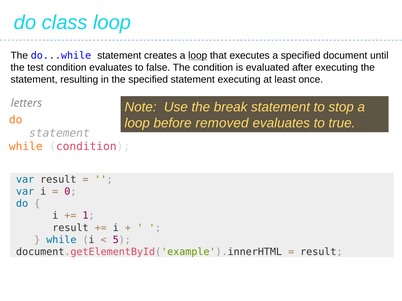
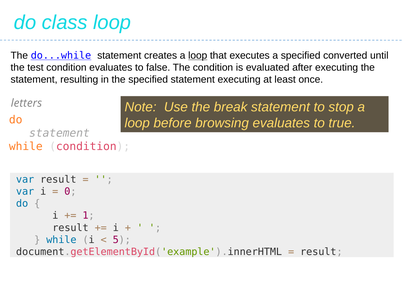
do...while underline: none -> present
document: document -> converted
removed: removed -> browsing
